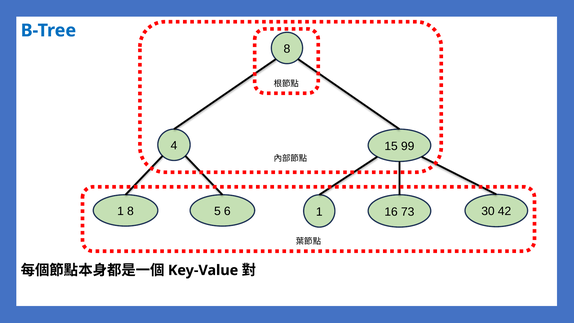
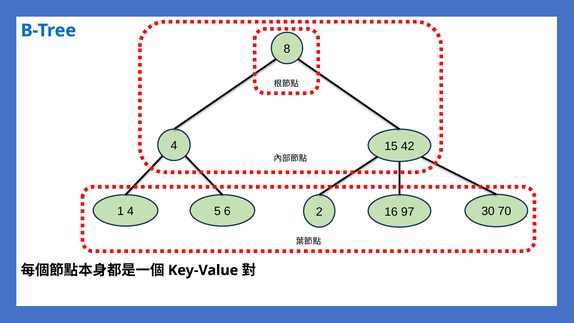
99: 99 -> 42
1 8: 8 -> 4
6 1: 1 -> 2
73: 73 -> 97
42: 42 -> 70
